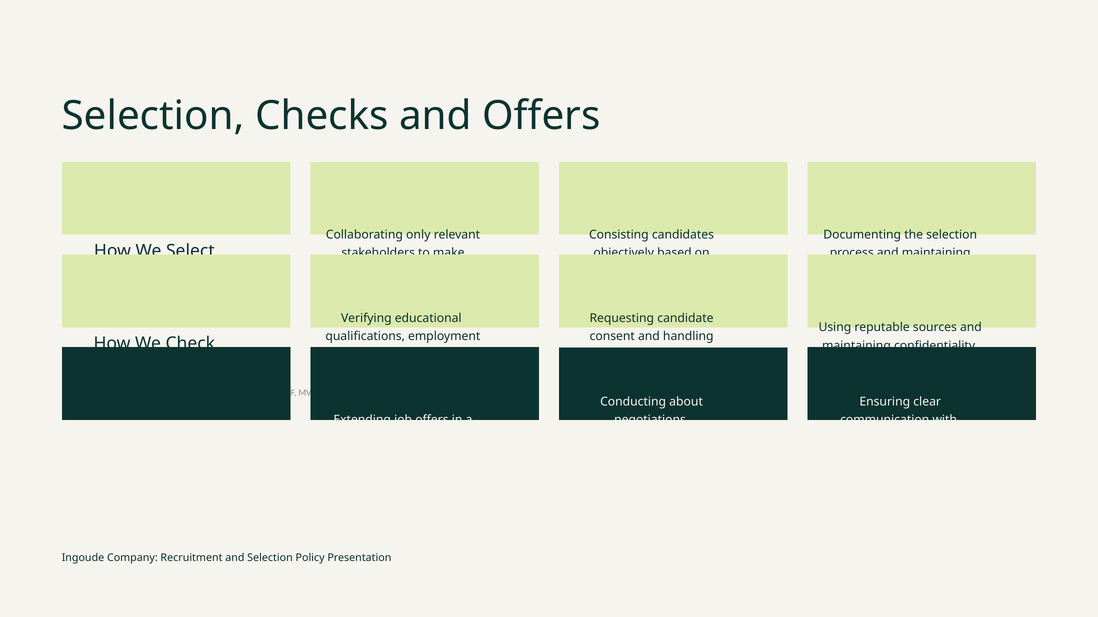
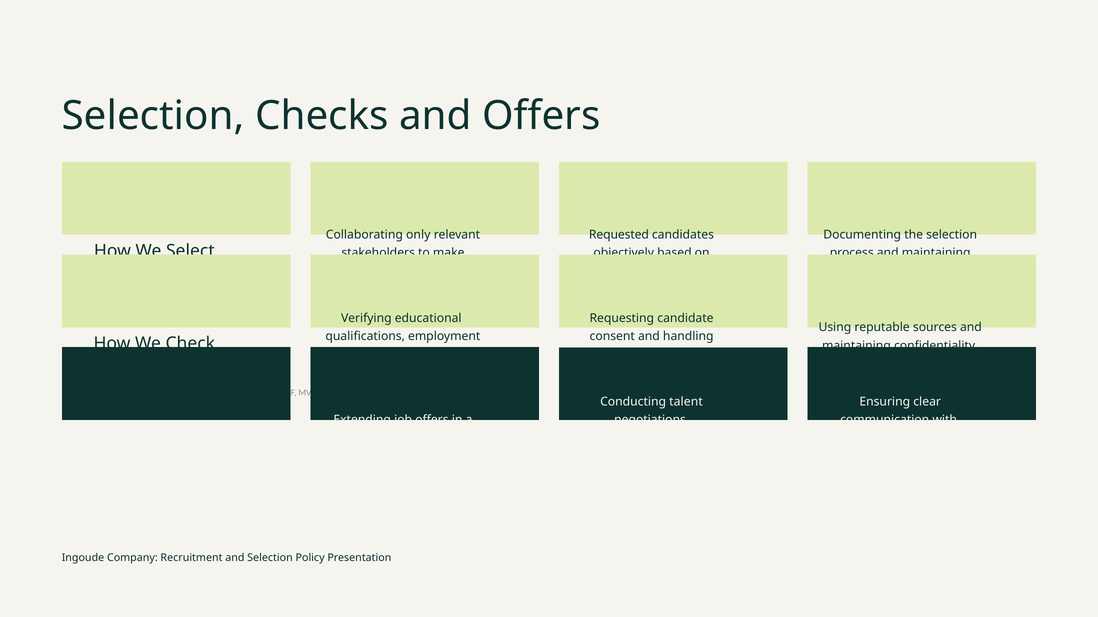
Consisting: Consisting -> Requested
Conducting about: about -> talent
